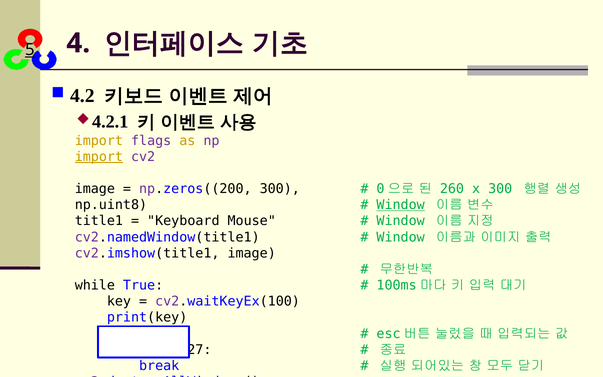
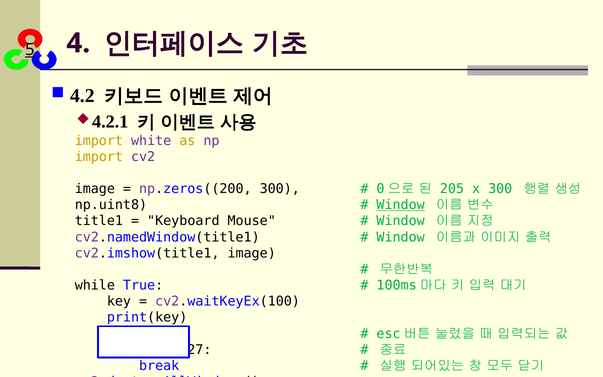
flags: flags -> white
import at (99, 157) underline: present -> none
260: 260 -> 205
